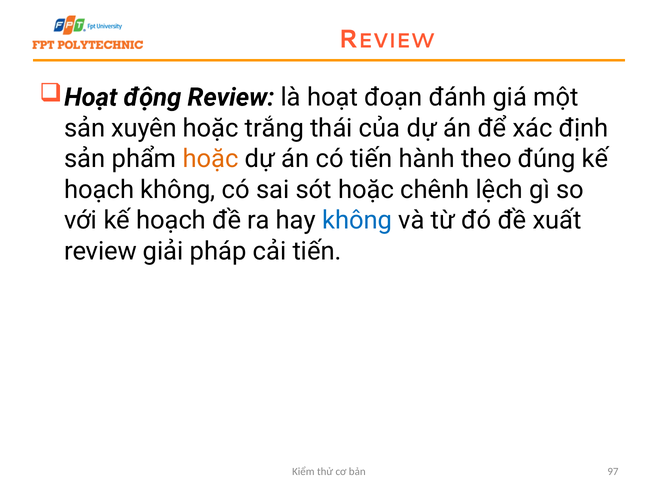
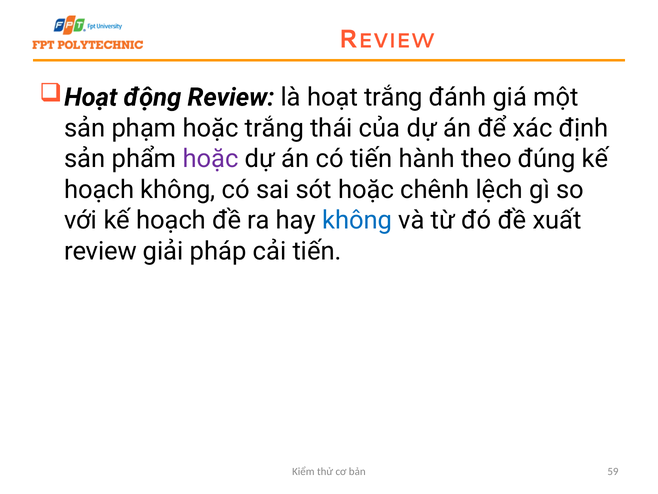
hoạt đoạn: đoạn -> trắng
xuyên: xuyên -> phạm
hoặc at (211, 159) colour: orange -> purple
97: 97 -> 59
